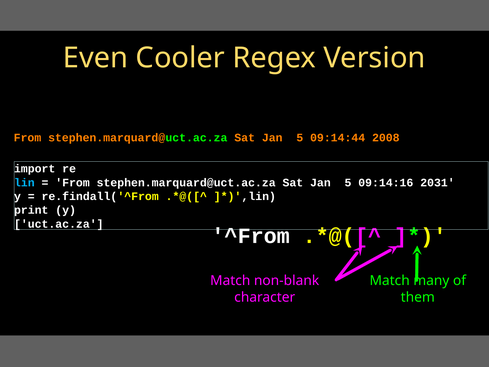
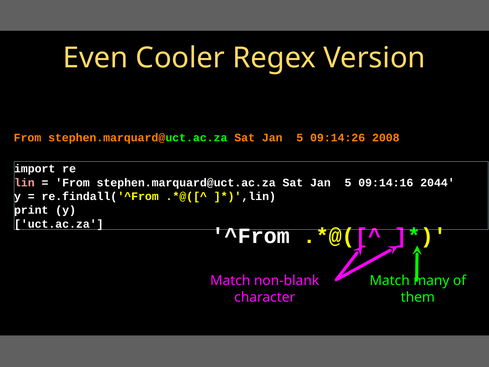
09:14:44: 09:14:44 -> 09:14:26
lin colour: light blue -> pink
2031: 2031 -> 2044
